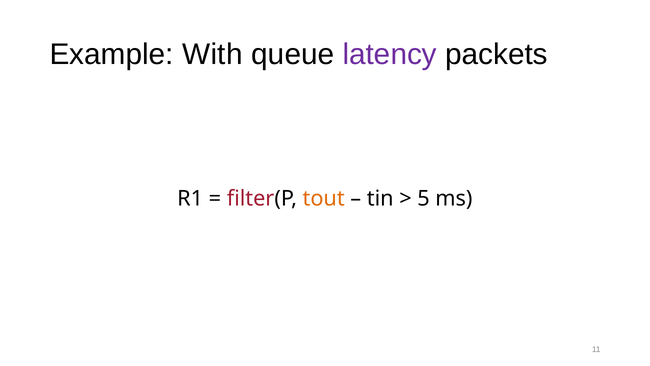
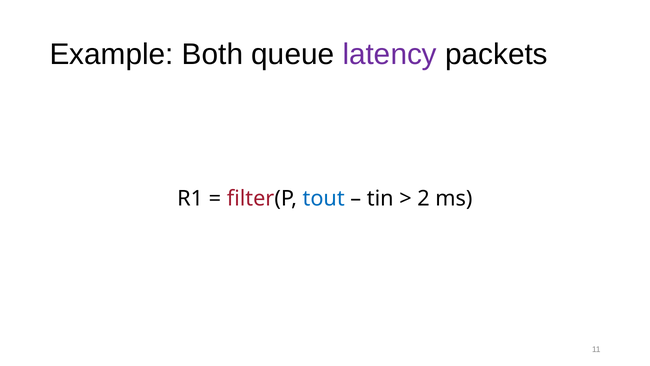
With: With -> Both
tout colour: orange -> blue
5: 5 -> 2
